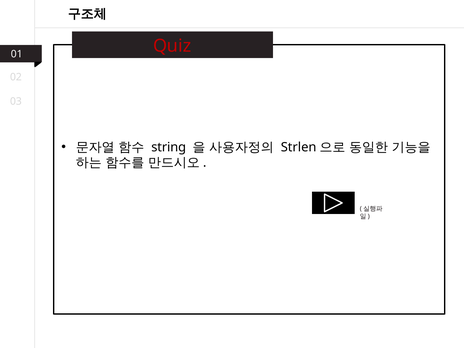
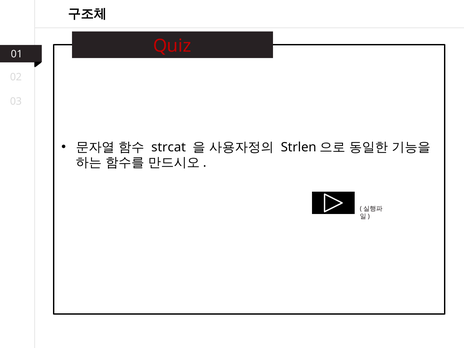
string: string -> strcat
